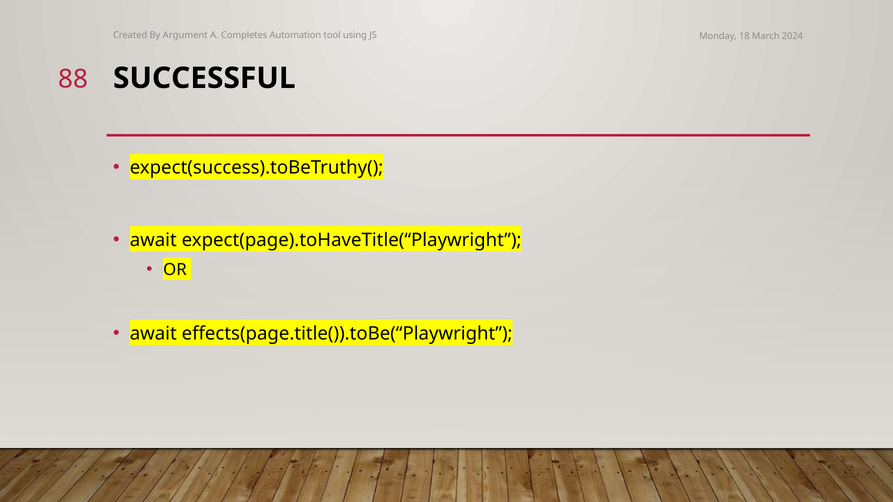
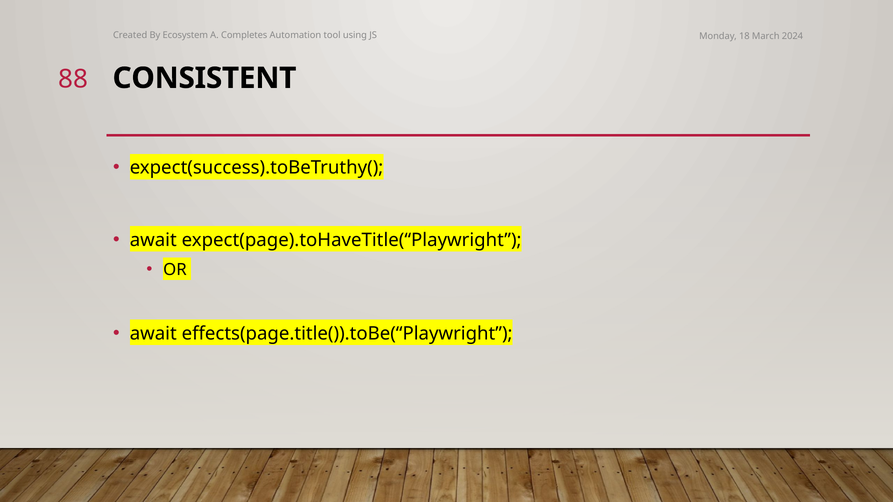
Argument: Argument -> Ecosystem
SUCCESSFUL: SUCCESSFUL -> CONSISTENT
